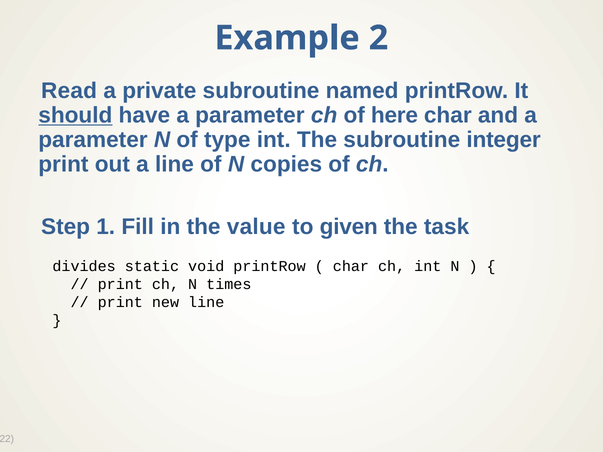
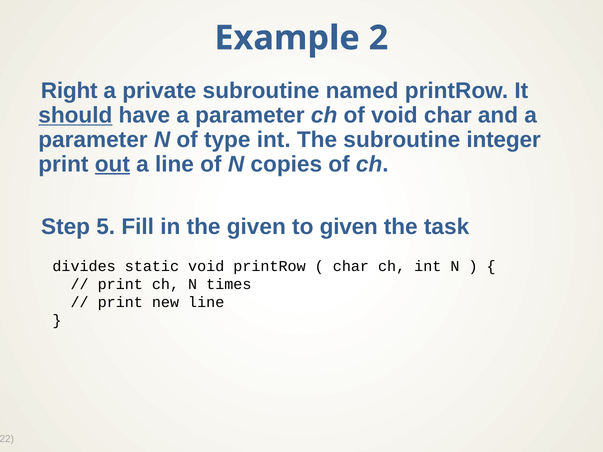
Read: Read -> Right
of here: here -> void
out underline: none -> present
1: 1 -> 5
the value: value -> given
